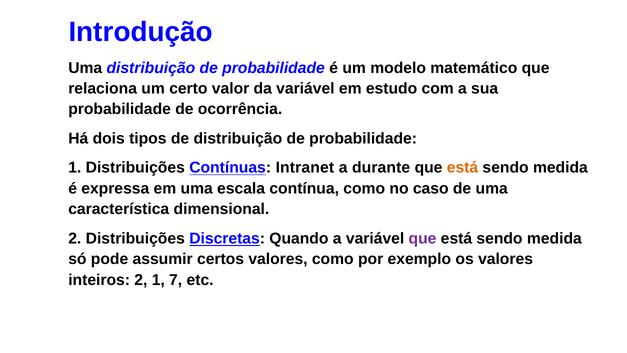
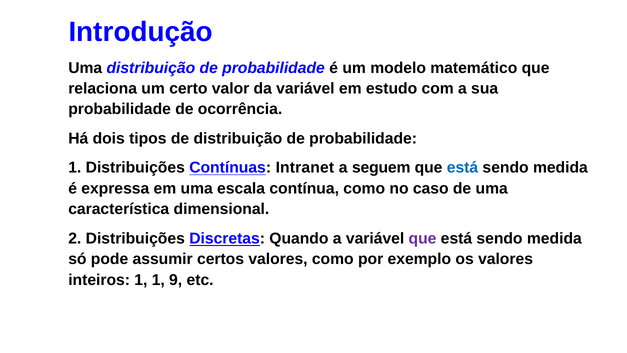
durante: durante -> seguem
está at (462, 168) colour: orange -> blue
inteiros 2: 2 -> 1
7: 7 -> 9
